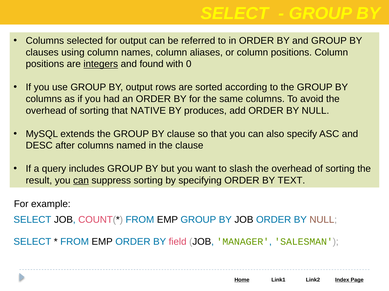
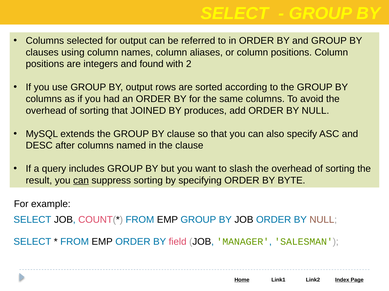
integers underline: present -> none
0: 0 -> 2
NATIVE: NATIVE -> JOINED
TEXT: TEXT -> BYTE
